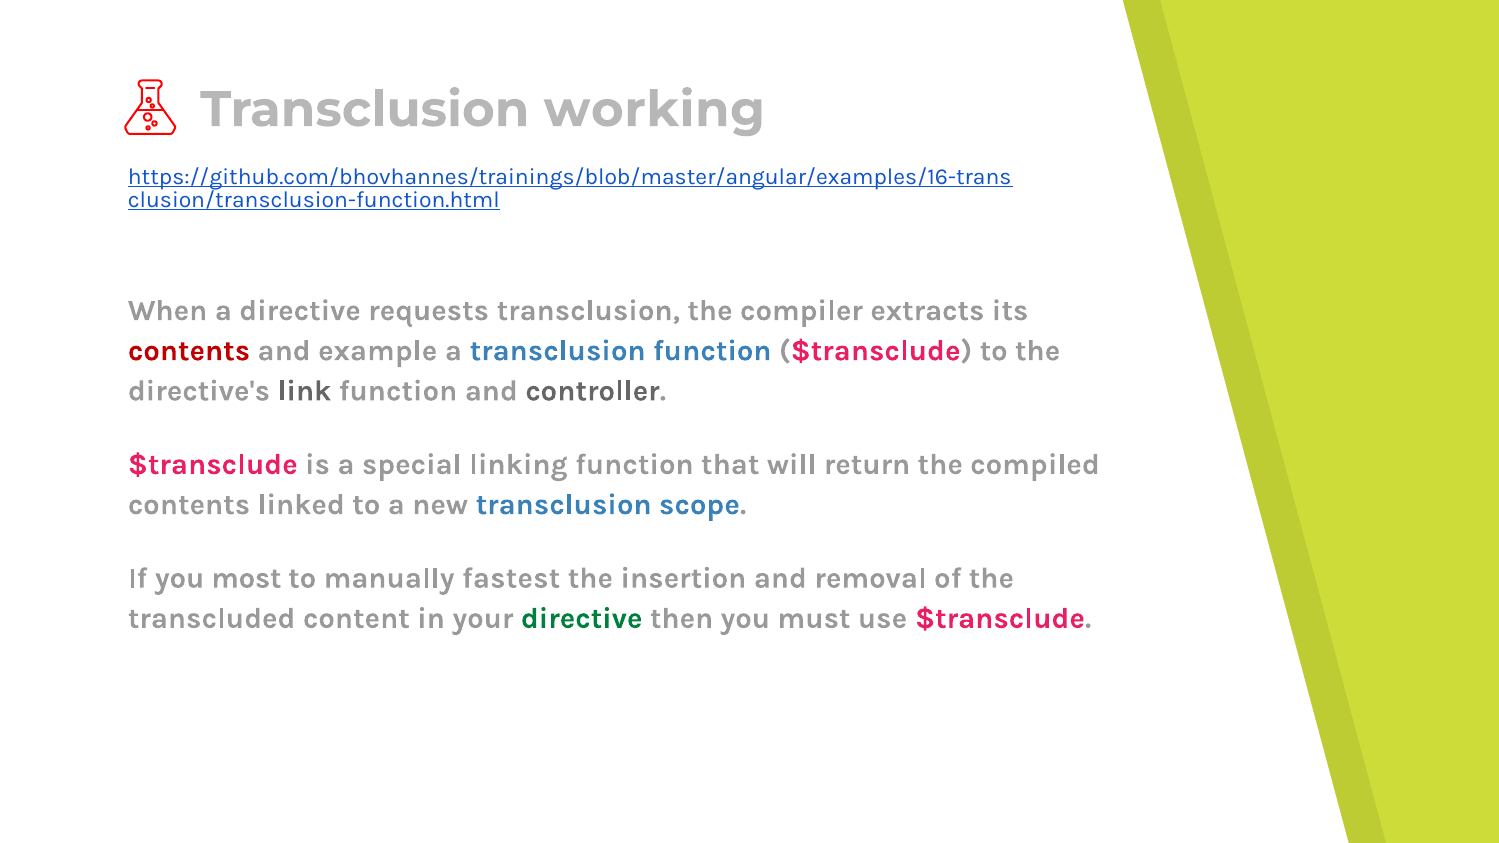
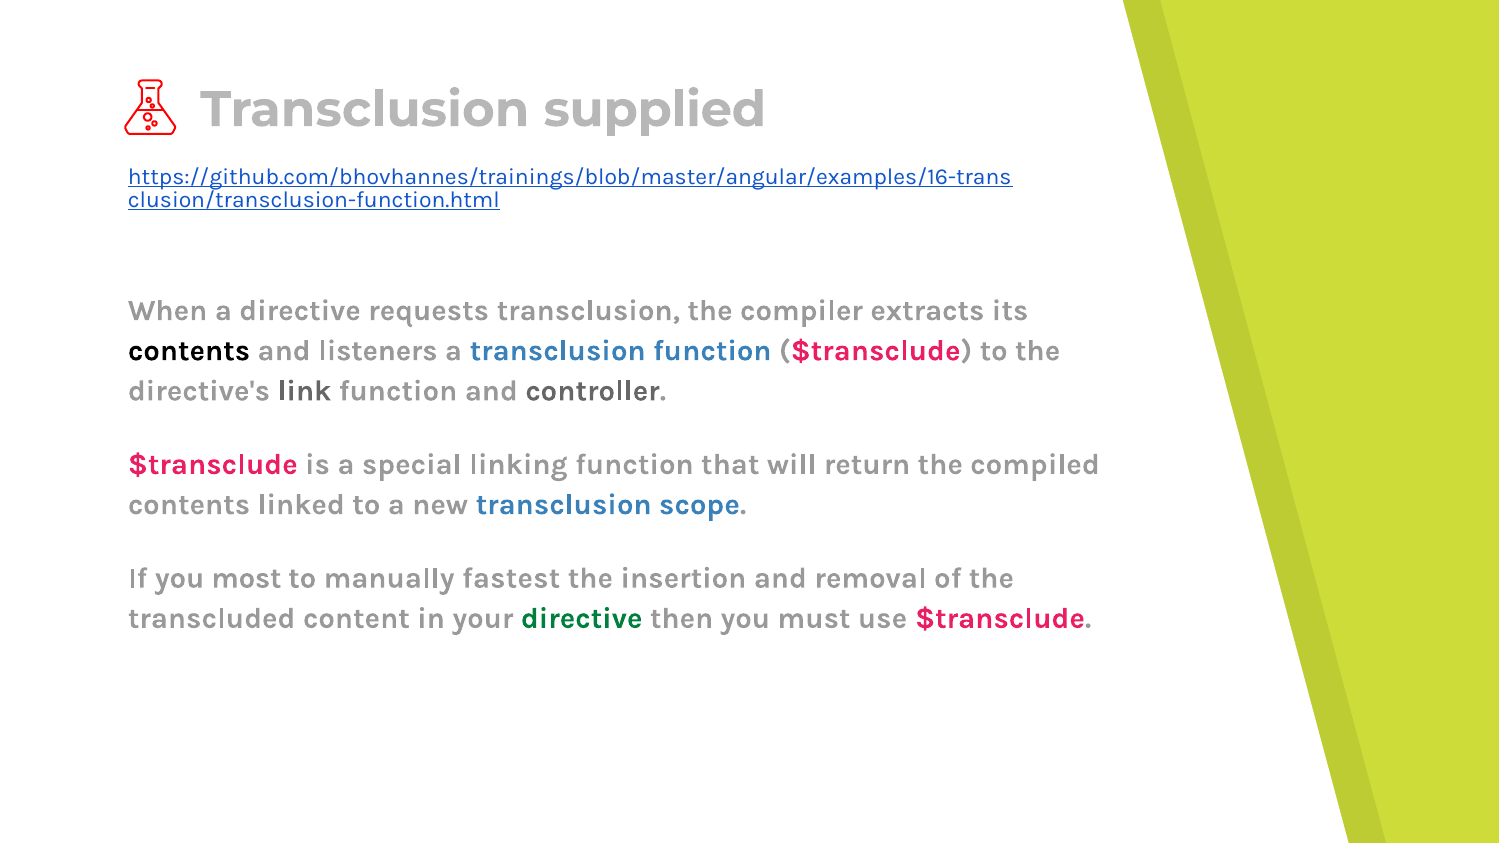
working: working -> supplied
contents at (189, 351) colour: red -> black
example: example -> listeners
